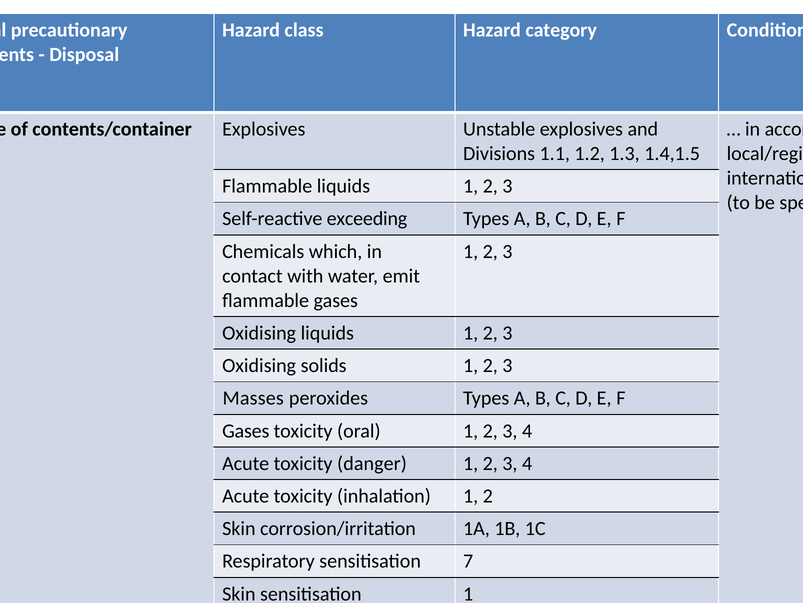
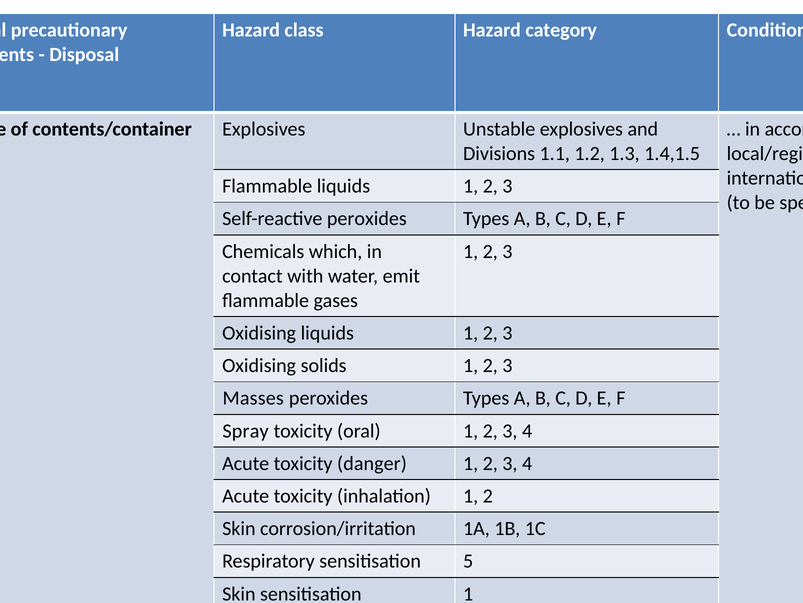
Self-reactive exceeding: exceeding -> peroxides
Gases at (246, 430): Gases -> Spray
7: 7 -> 5
